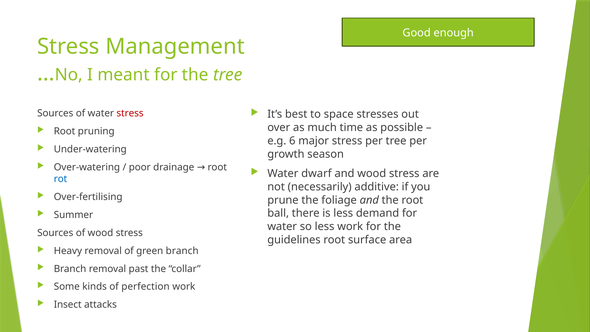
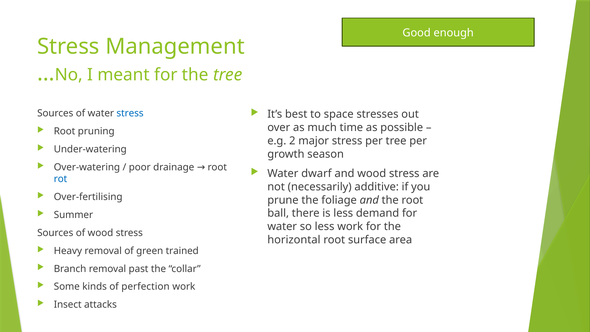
stress at (130, 113) colour: red -> blue
6: 6 -> 2
guidelines: guidelines -> horizontal
green branch: branch -> trained
